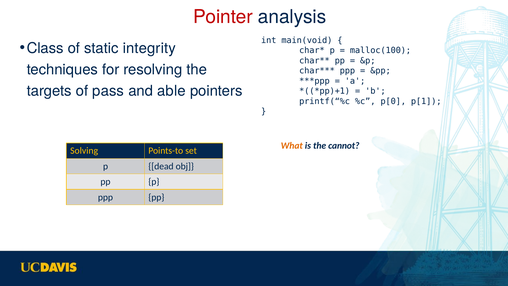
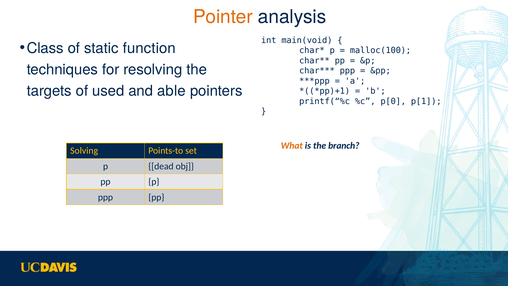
Pointer colour: red -> orange
integrity: integrity -> function
pass: pass -> used
cannot: cannot -> branch
